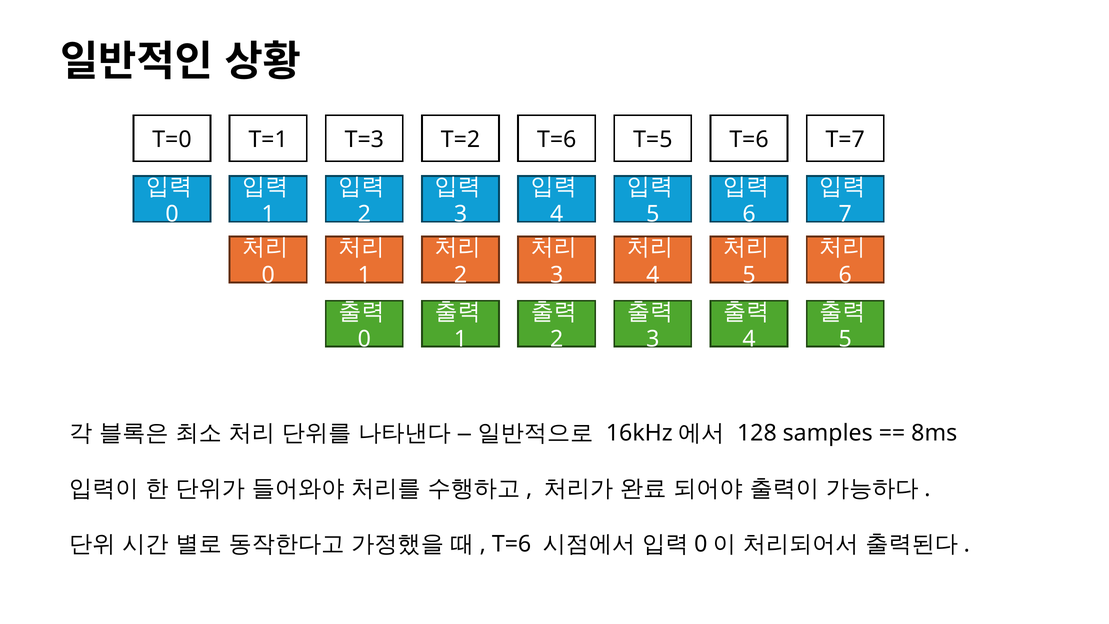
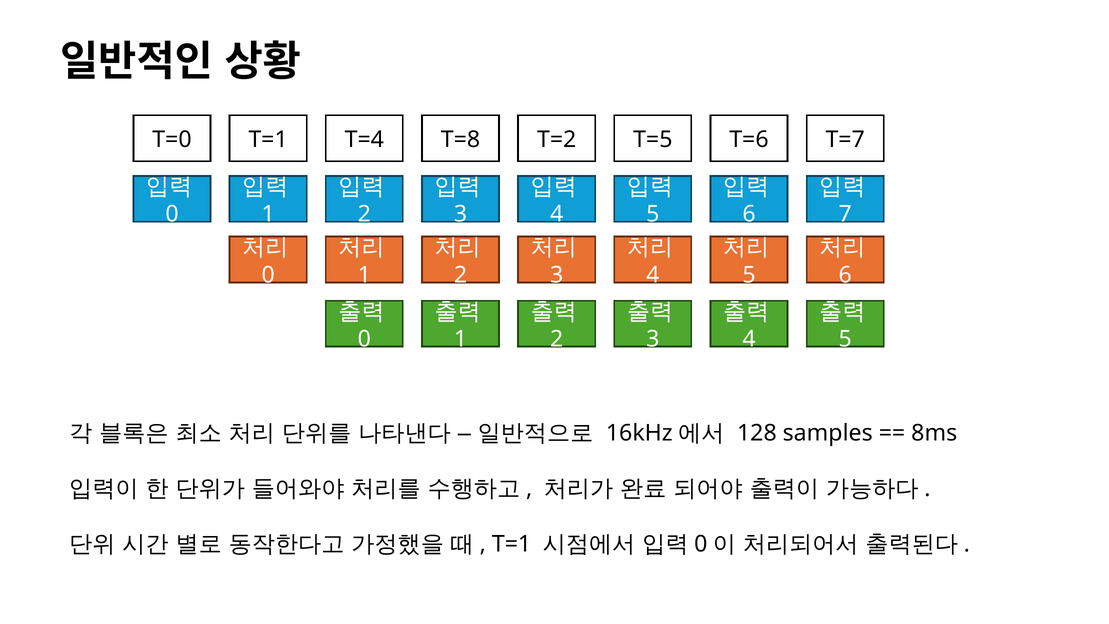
T=3: T=3 -> T=4
T=2: T=2 -> T=8
T=6 at (557, 140): T=6 -> T=2
T=6 at (512, 544): T=6 -> T=1
